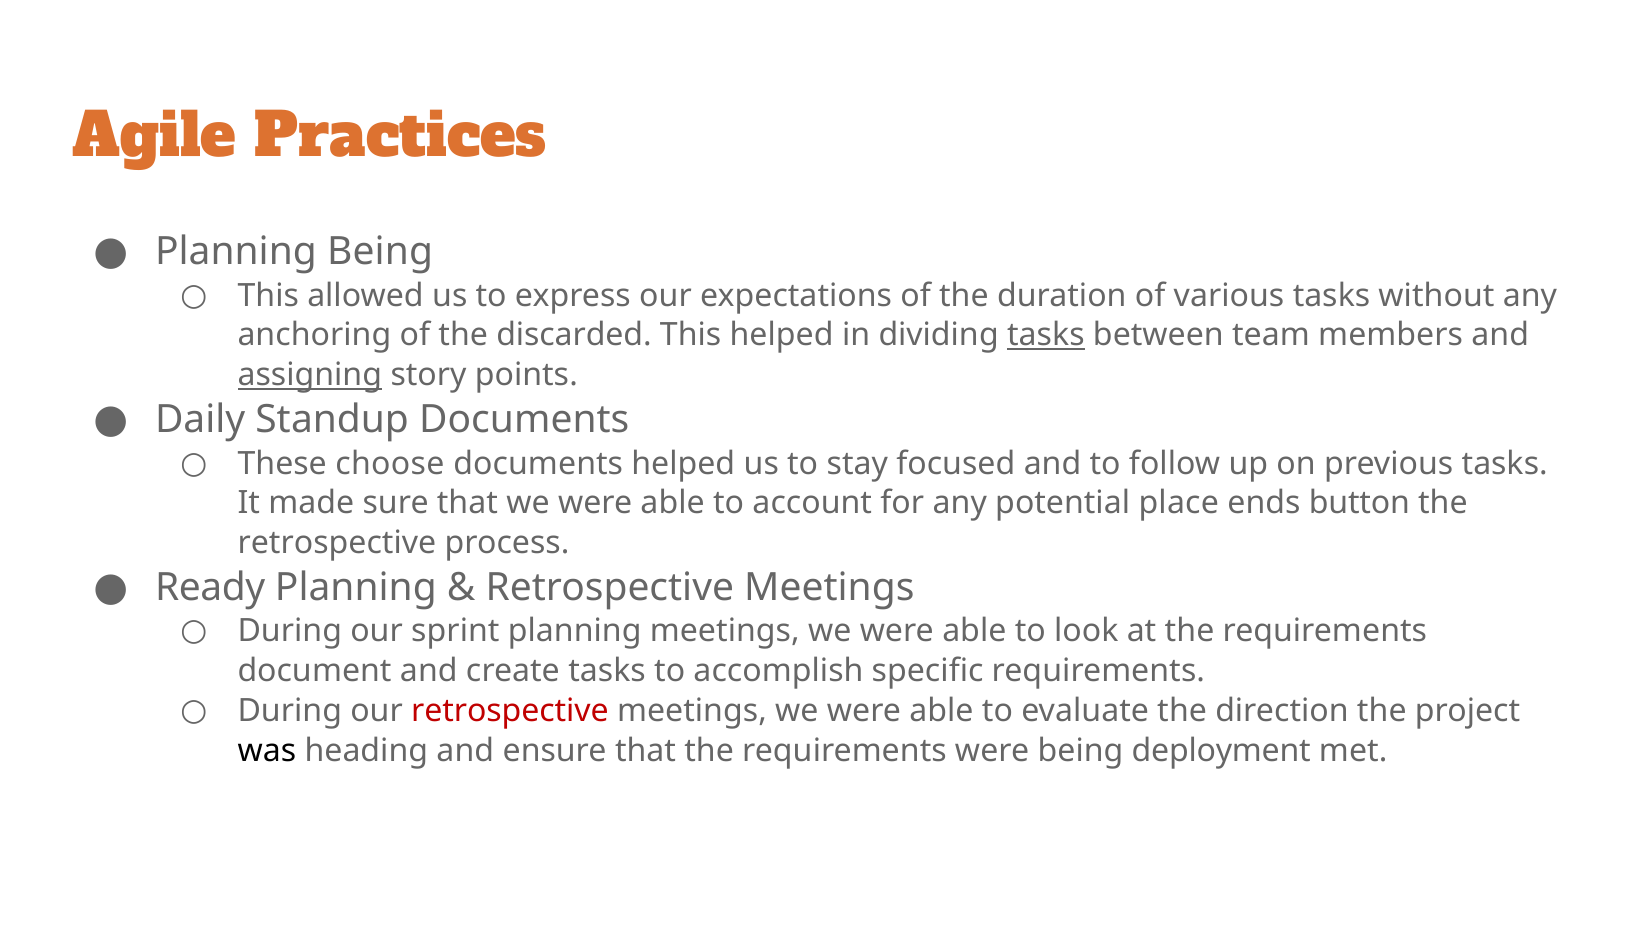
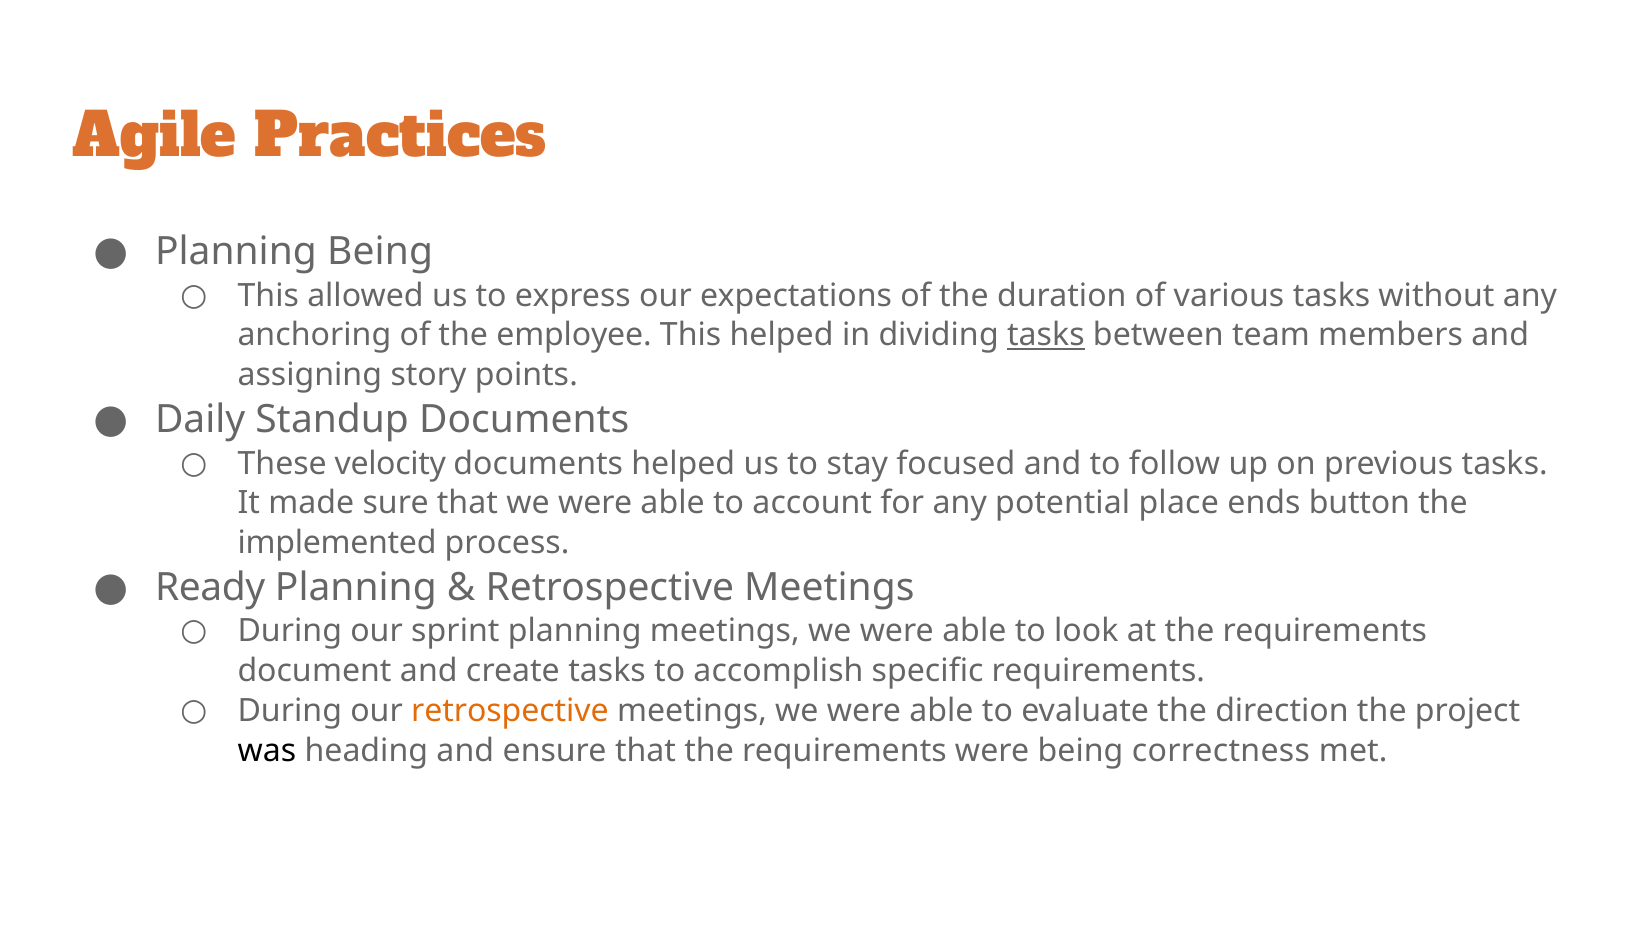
discarded: discarded -> employee
assigning underline: present -> none
choose: choose -> velocity
retrospective at (337, 543): retrospective -> implemented
retrospective at (510, 711) colour: red -> orange
deployment: deployment -> correctness
